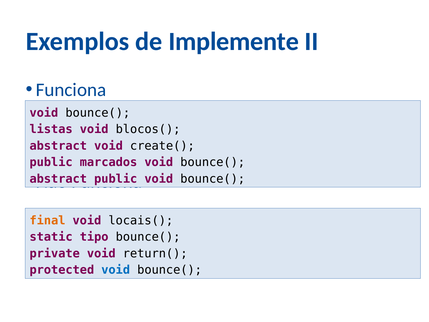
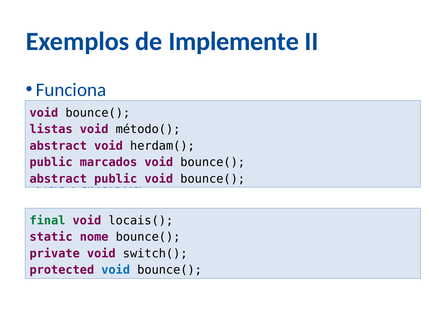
blocos(: blocos( -> método(
create(: create( -> herdam(
final colour: orange -> green
tipo: tipo -> nome
return(: return( -> switch(
